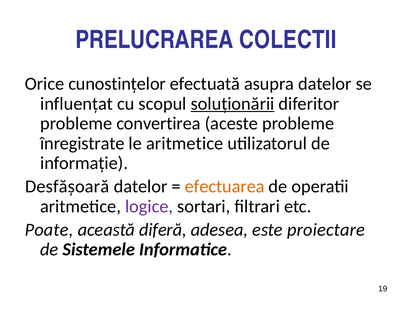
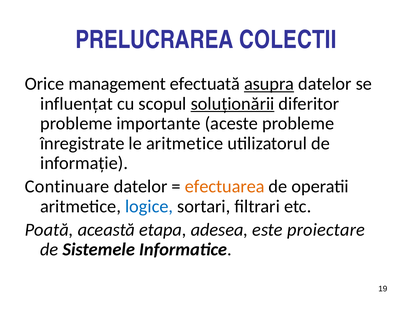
cunostinţelor: cunostinţelor -> management
asupra underline: none -> present
convertirea: convertirea -> importante
Desfăşoară: Desfăşoară -> Continuare
logice colour: purple -> blue
Poate: Poate -> Poată
diferă: diferă -> etapa
